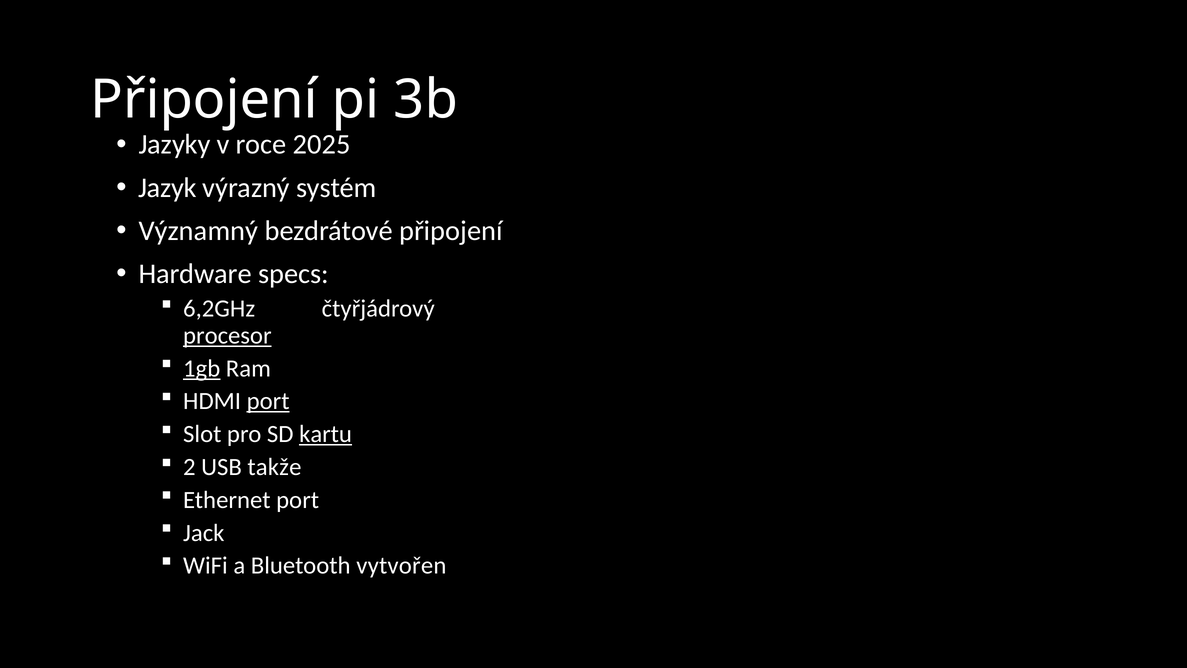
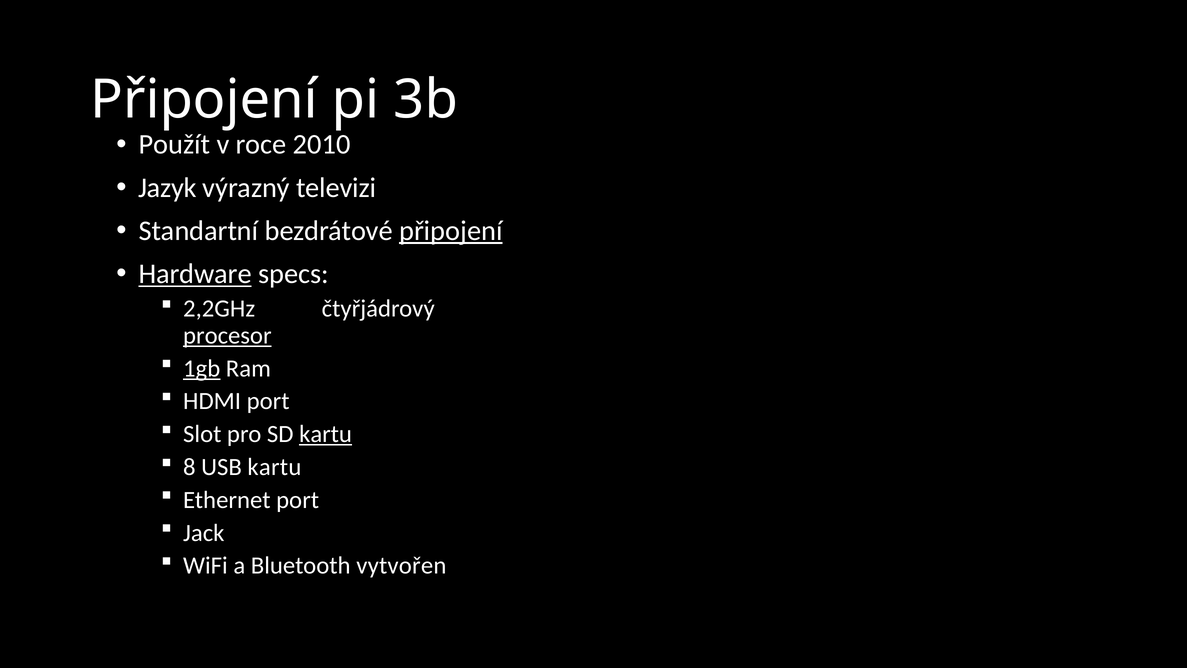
Jazyky: Jazyky -> Použít
2025: 2025 -> 2010
systém: systém -> televizi
Významný: Významný -> Standartní
připojení at (451, 231) underline: none -> present
Hardware underline: none -> present
6,2GHz: 6,2GHz -> 2,2GHz
port at (268, 401) underline: present -> none
2: 2 -> 8
USB takže: takže -> kartu
